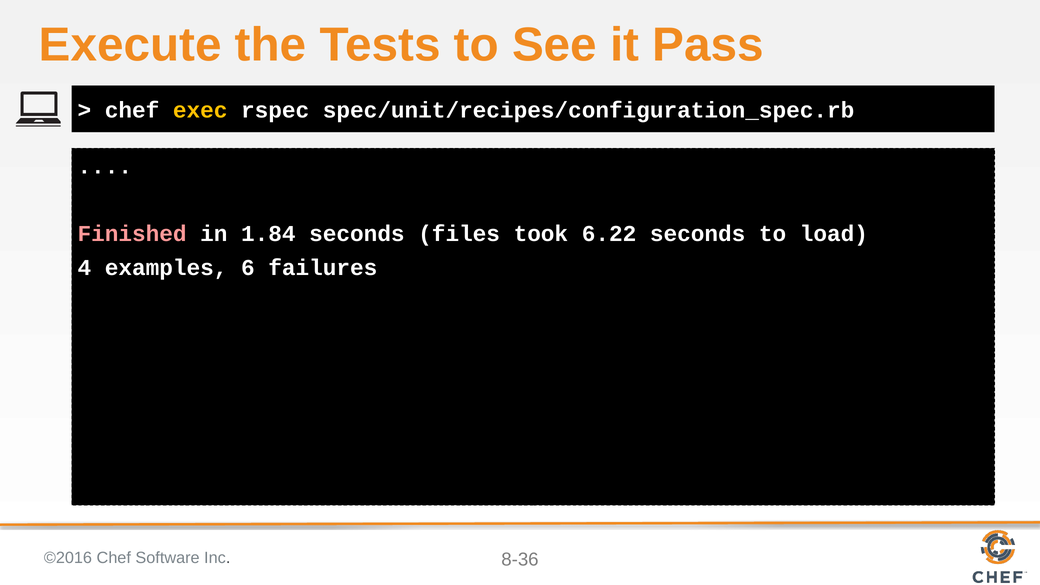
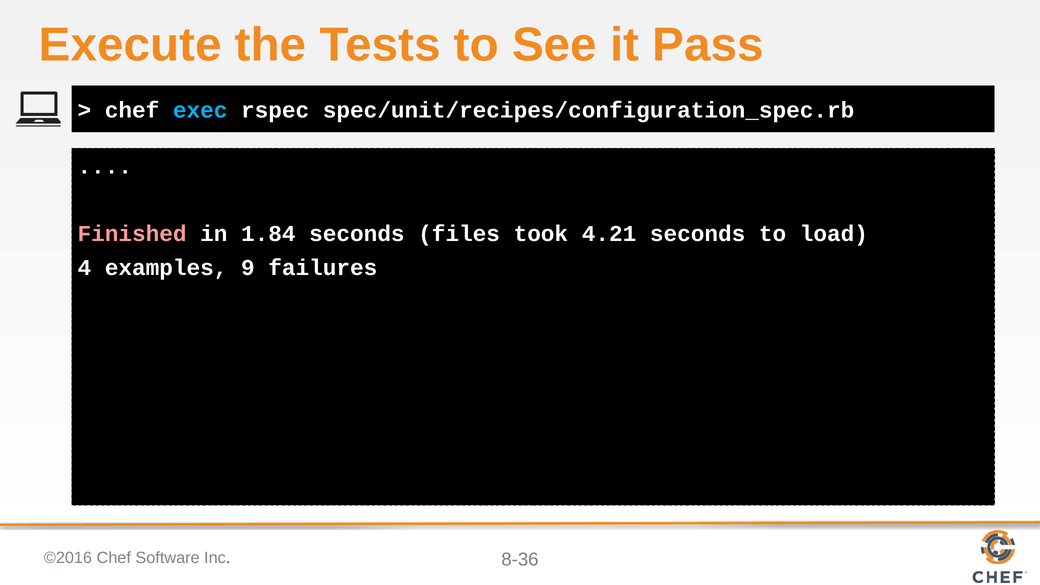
exec colour: yellow -> light blue
6.22: 6.22 -> 4.21
6: 6 -> 9
